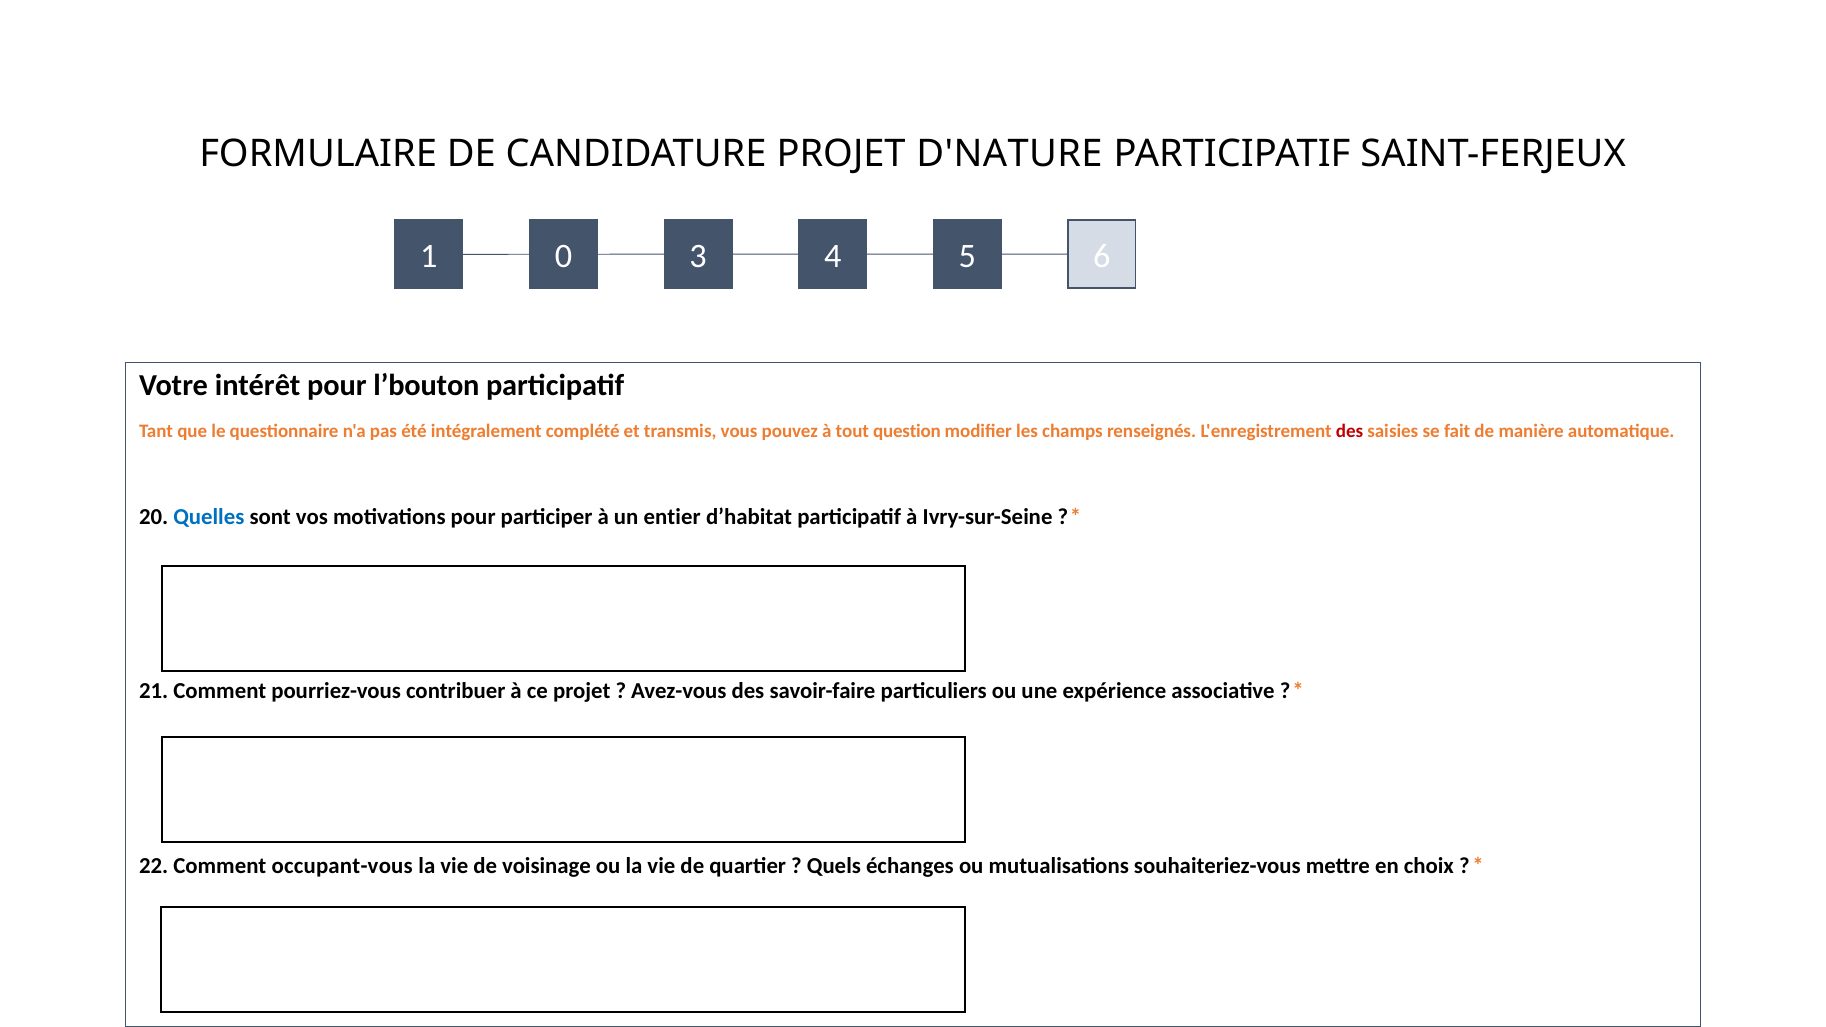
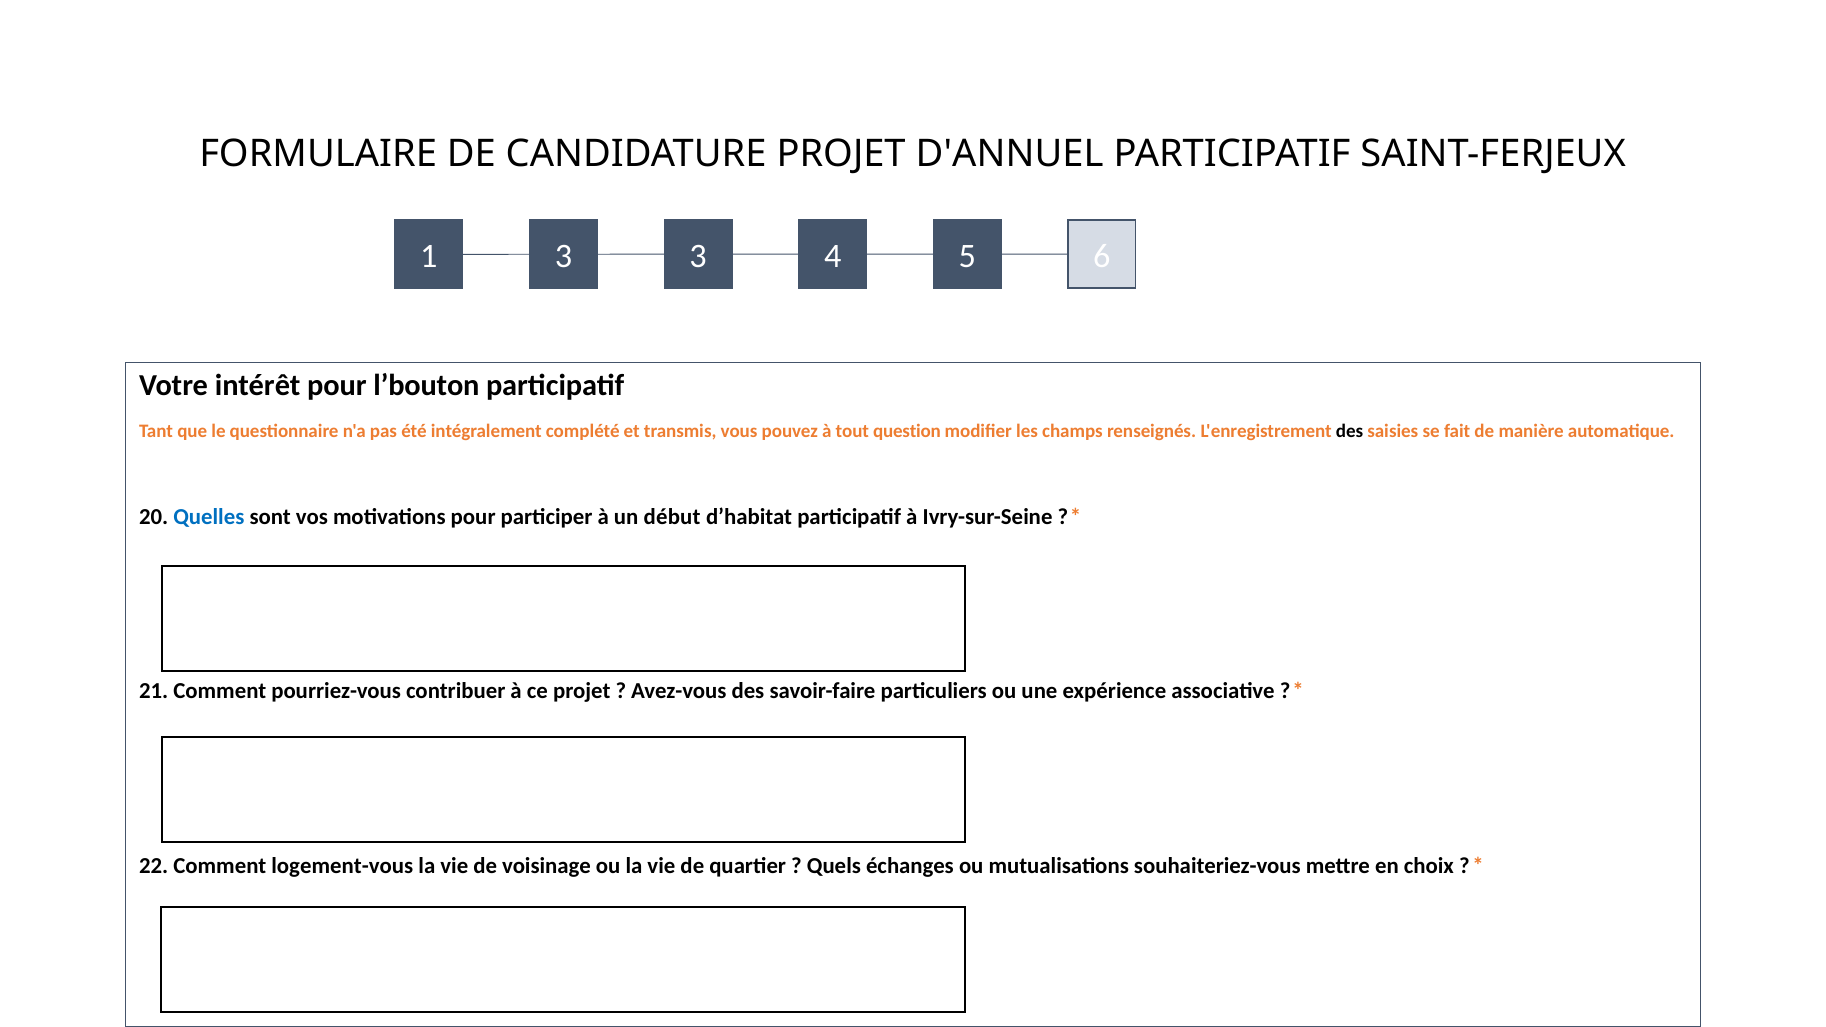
D'NATURE: D'NATURE -> D'ANNUEL
1 0: 0 -> 3
des at (1350, 431) colour: red -> black
entier: entier -> début
occupant-vous: occupant-vous -> logement-vous
